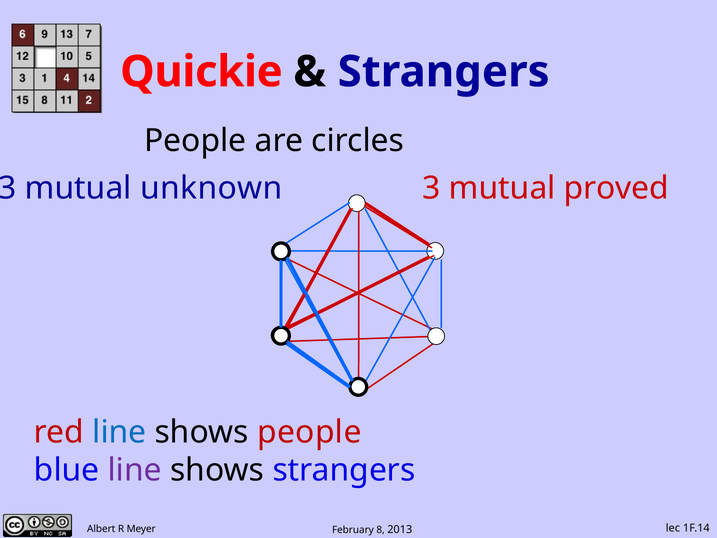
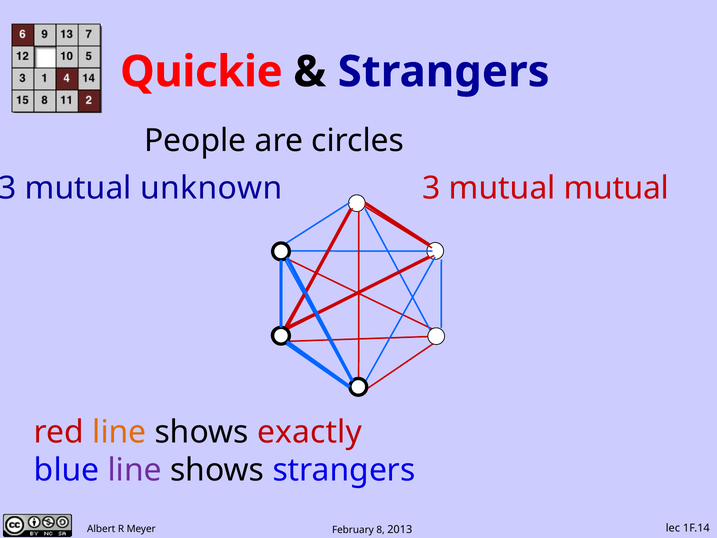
mutual proved: proved -> mutual
line at (119, 432) colour: blue -> orange
shows people: people -> exactly
